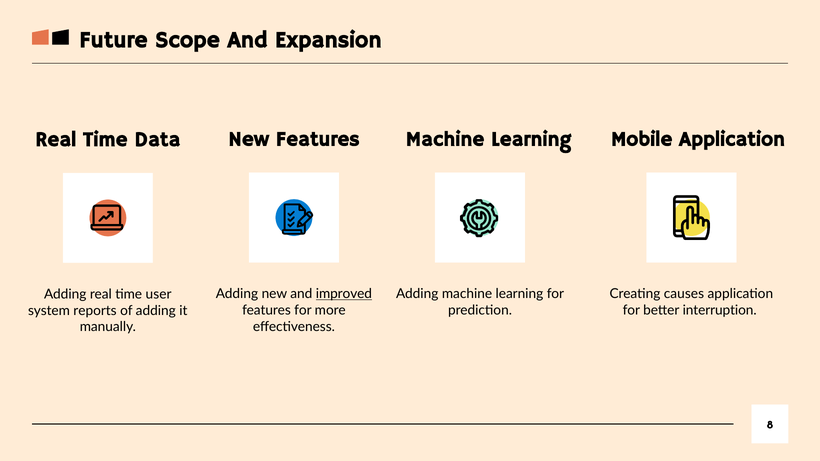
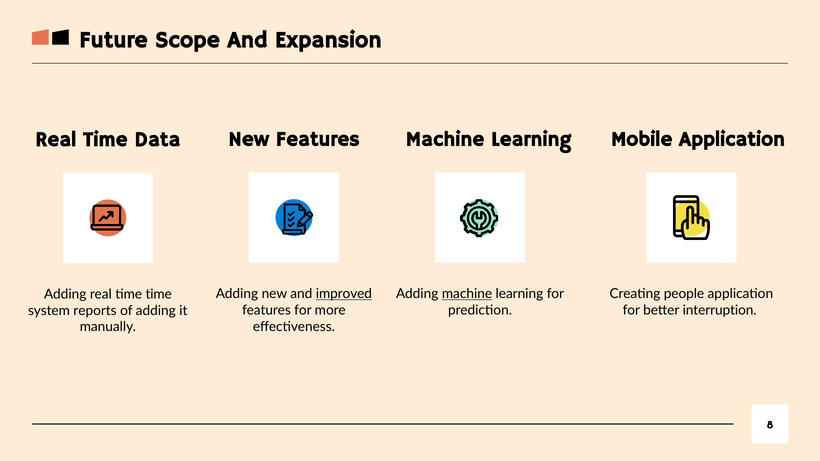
causes: causes -> people
machine at (467, 294) underline: none -> present
time user: user -> time
